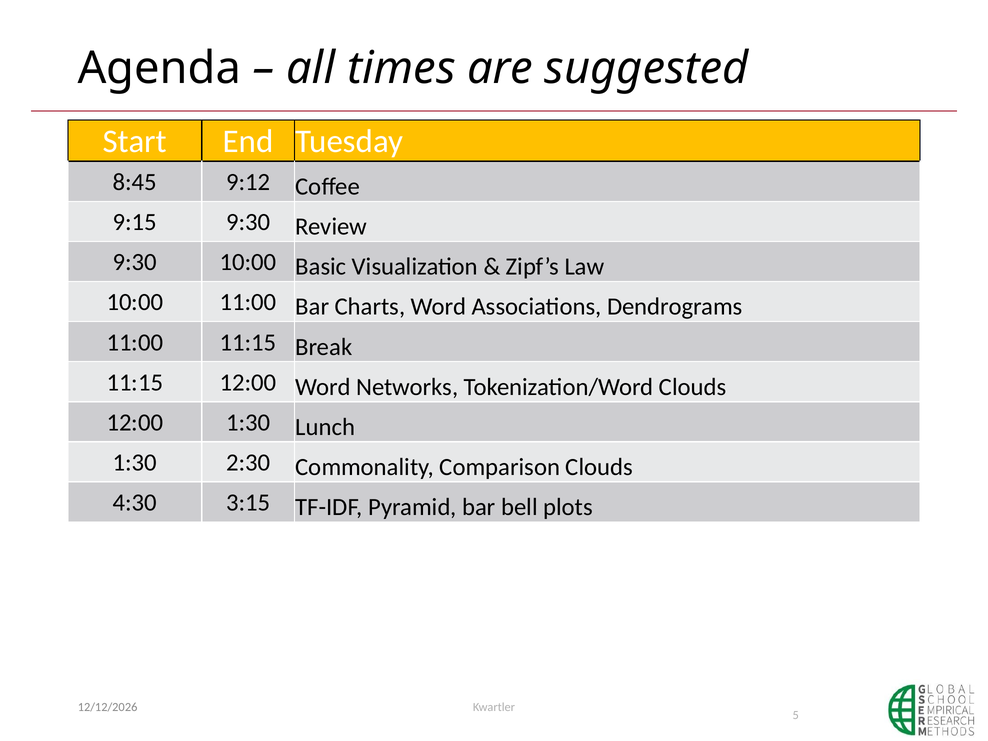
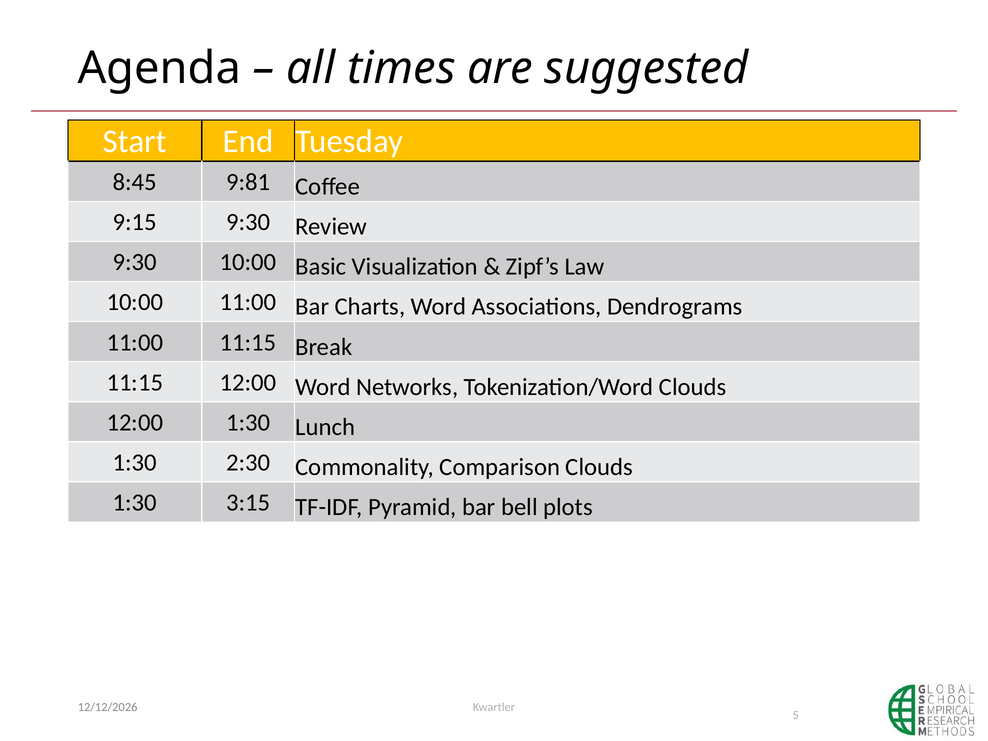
9:12: 9:12 -> 9:81
4:30 at (135, 503): 4:30 -> 1:30
